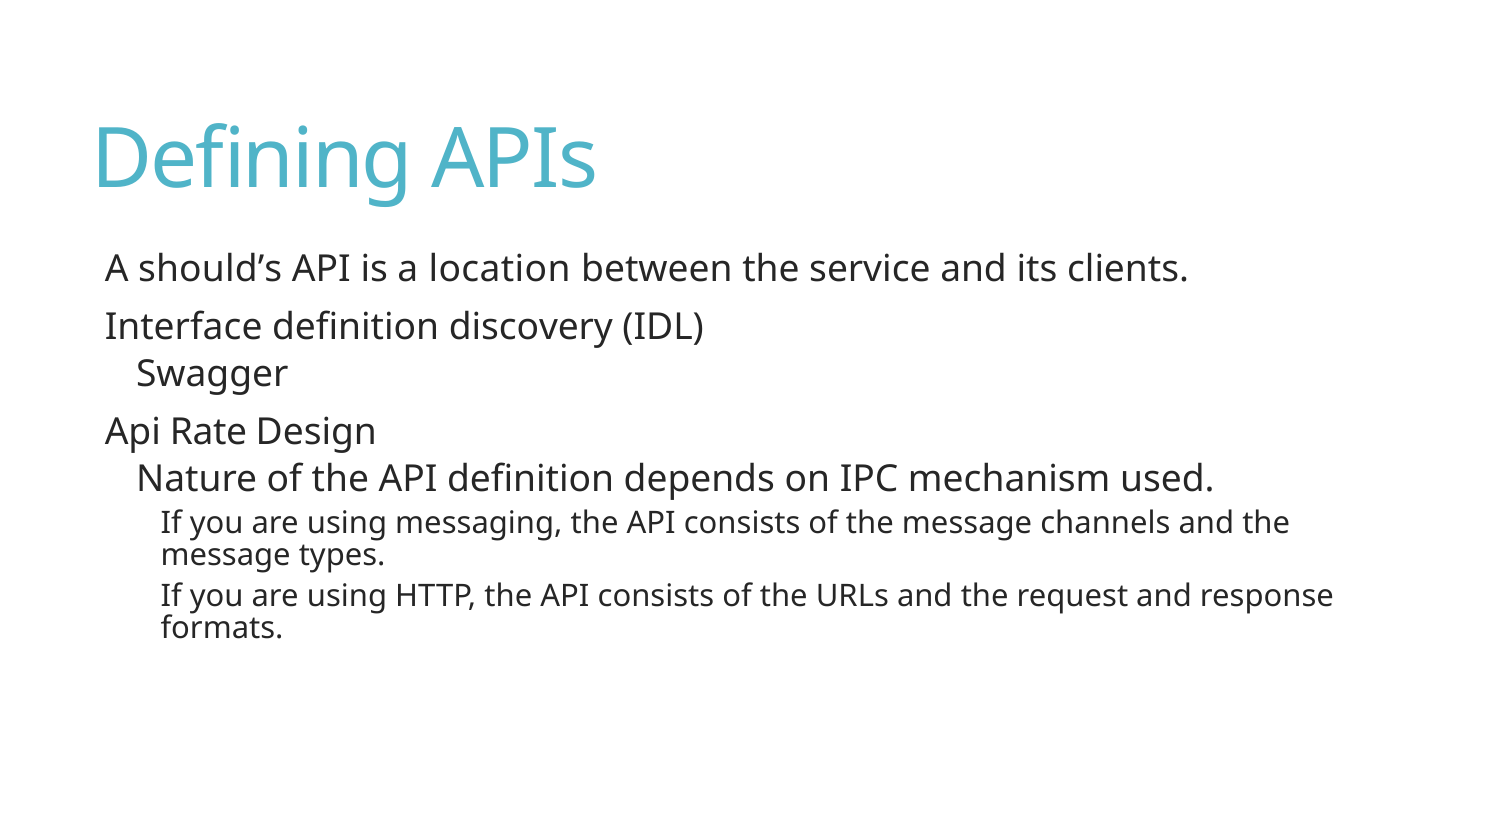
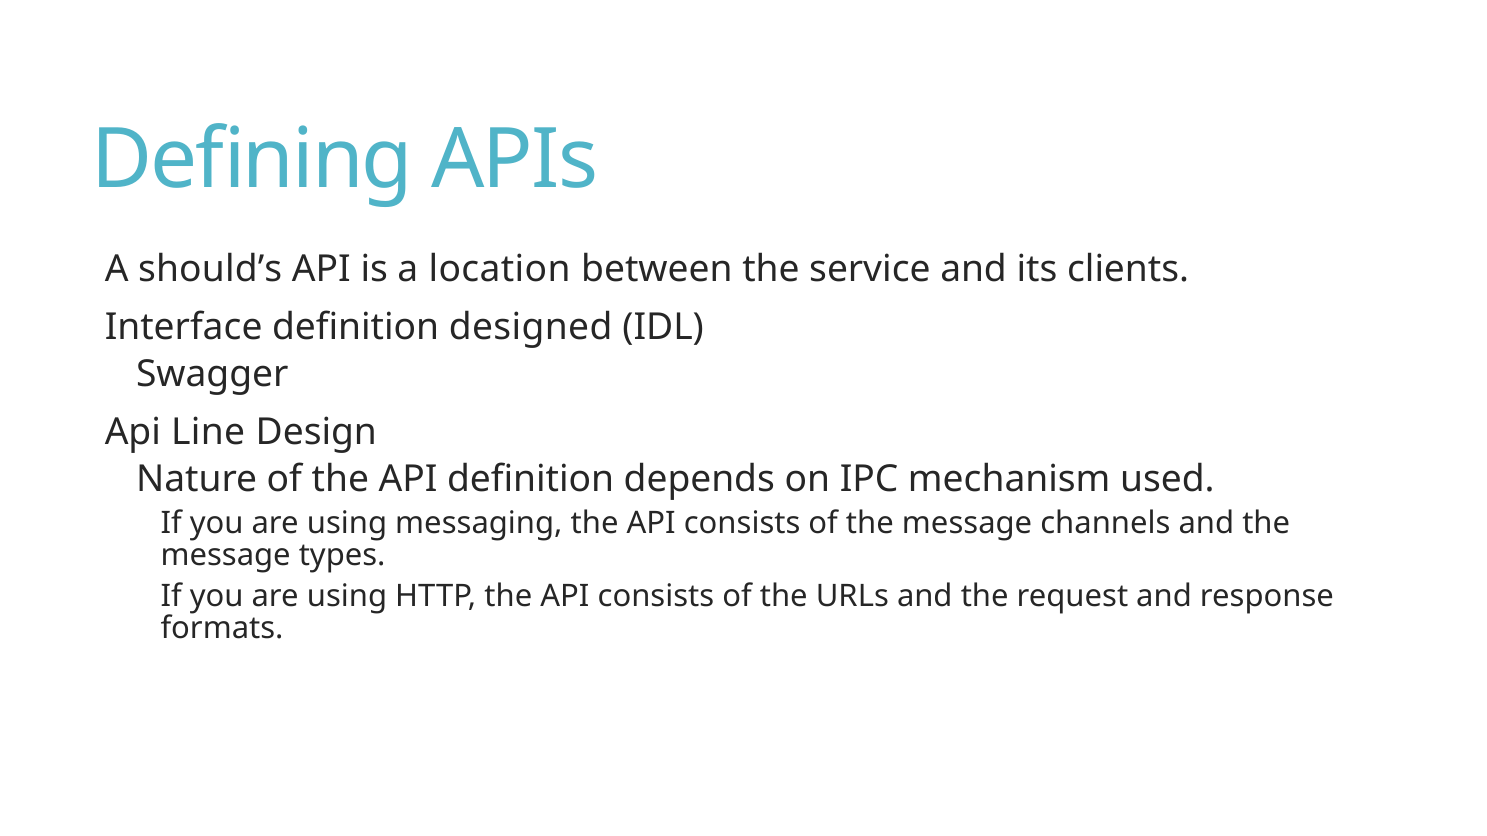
discovery: discovery -> designed
Rate: Rate -> Line
